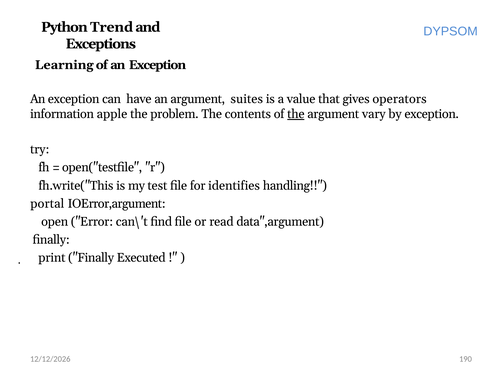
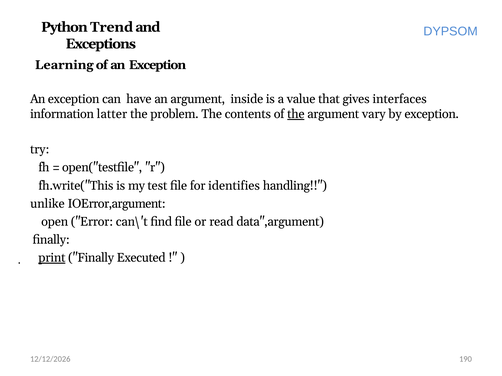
suites: suites -> inside
operators: operators -> interfaces
apple: apple -> latter
portal: portal -> unlike
print underline: none -> present
